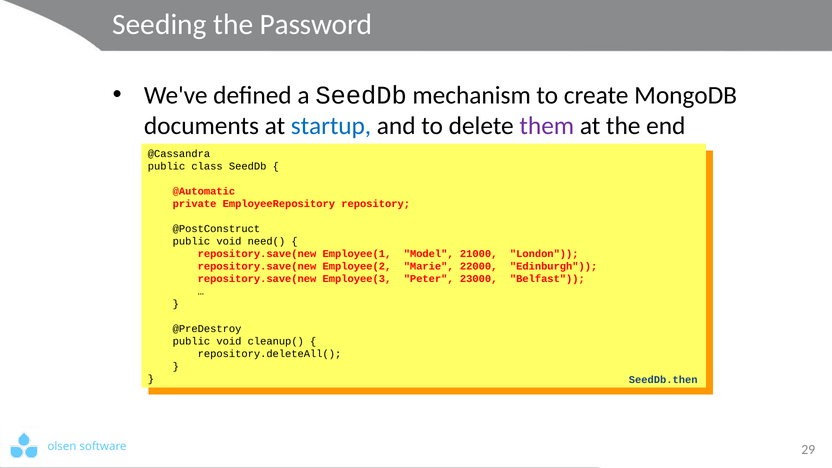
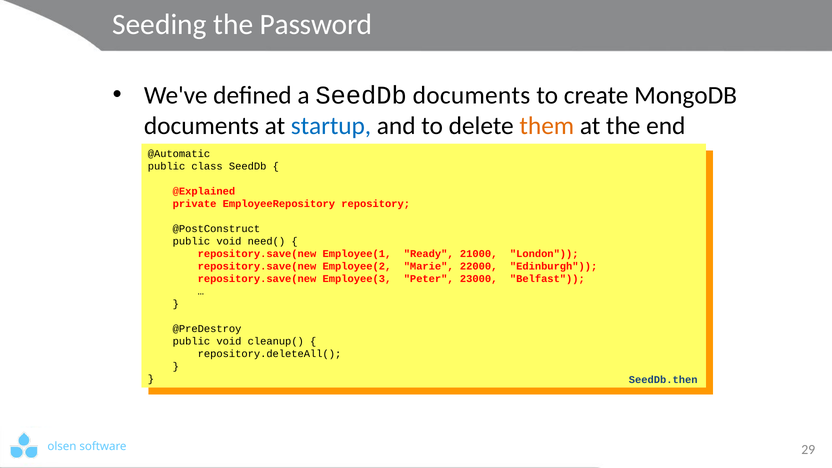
SeedDb mechanism: mechanism -> documents
them colour: purple -> orange
@Cassandra: @Cassandra -> @Automatic
@Automatic: @Automatic -> @Explained
Model: Model -> Ready
